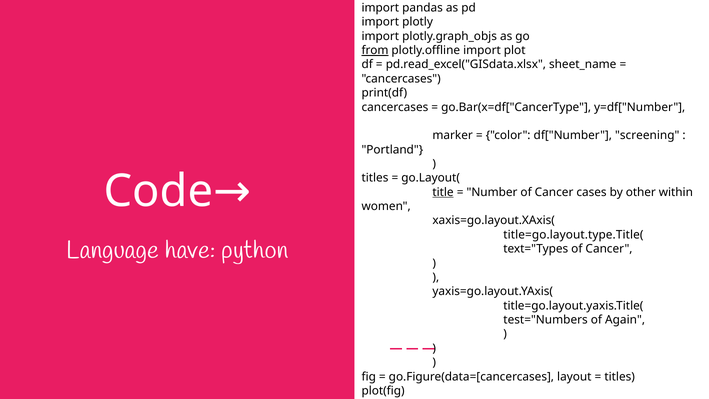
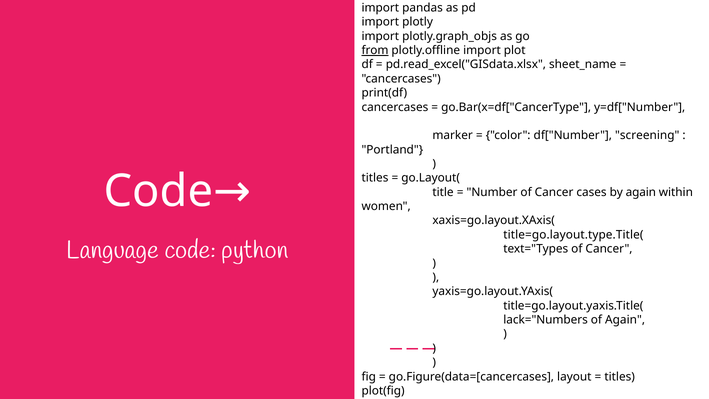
title underline: present -> none
by other: other -> again
Language have: have -> code
test="Numbers: test="Numbers -> lack="Numbers
